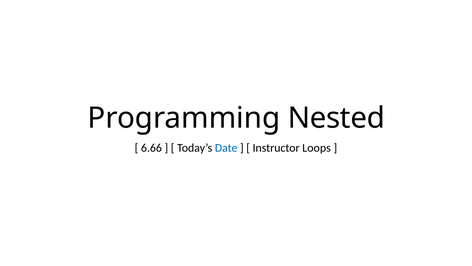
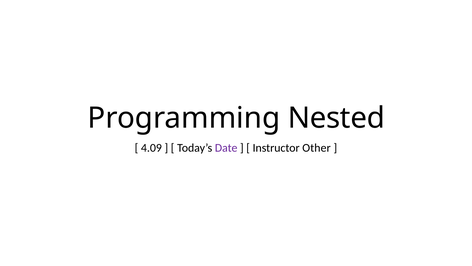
6.66: 6.66 -> 4.09
Date colour: blue -> purple
Loops: Loops -> Other
